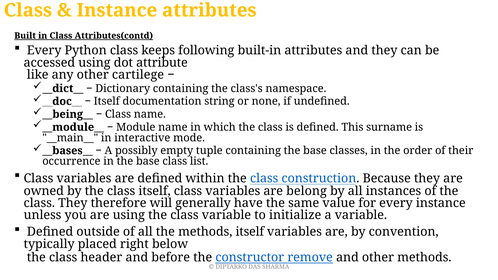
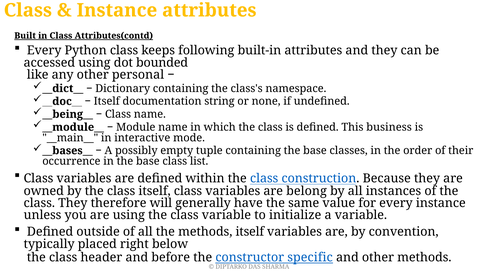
attribute: attribute -> bounded
cartilege: cartilege -> personal
surname: surname -> business
remove: remove -> specific
